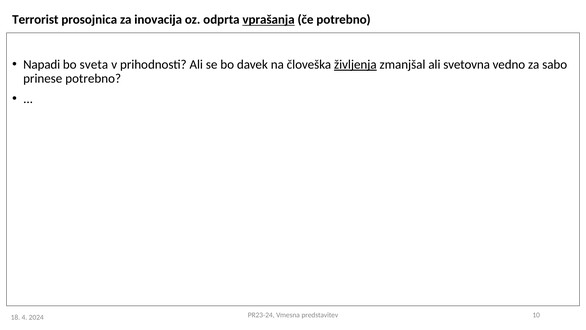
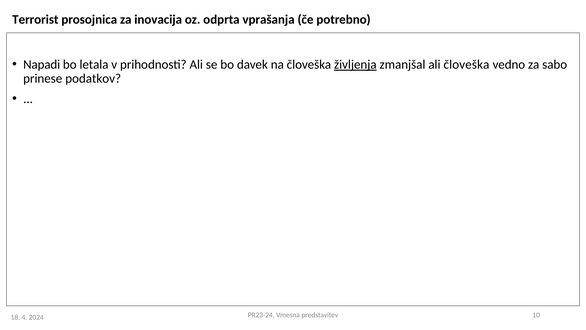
vprašanja underline: present -> none
sveta: sveta -> letala
ali svetovna: svetovna -> človeška
prinese potrebno: potrebno -> podatkov
